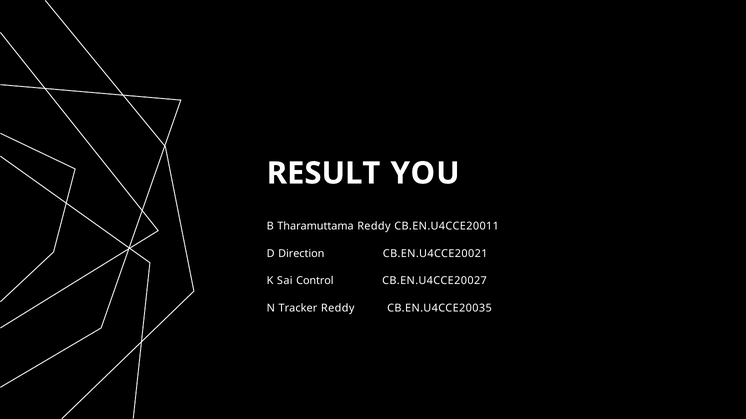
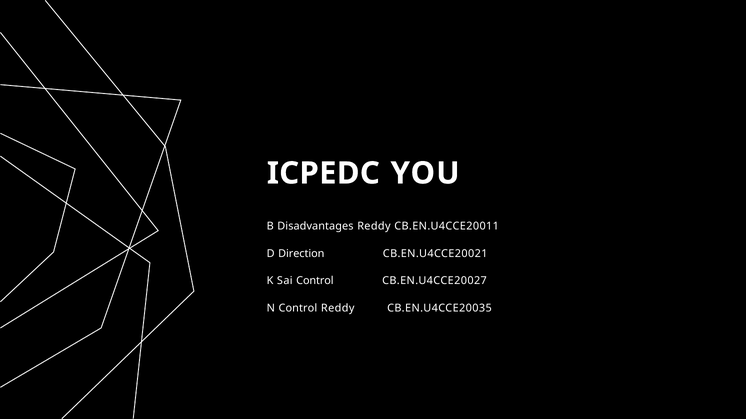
RESULT: RESULT -> ICPEDC
Tharamuttama: Tharamuttama -> Disadvantages
N Tracker: Tracker -> Control
